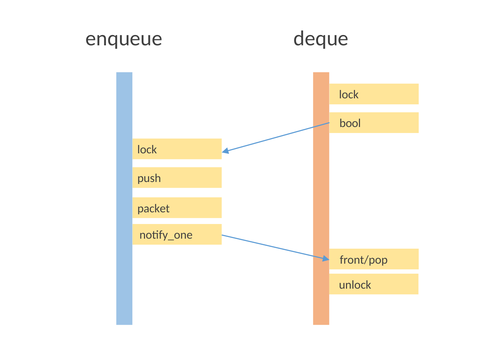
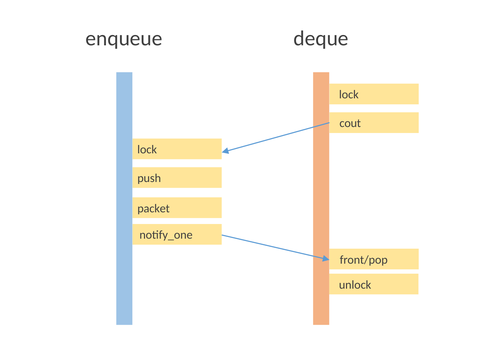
bool: bool -> cout
